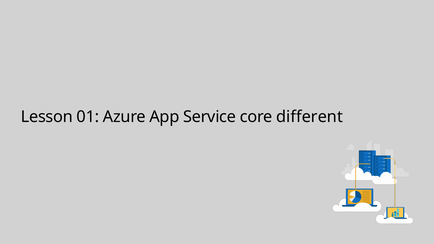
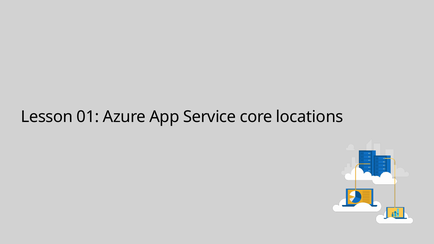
different: different -> locations
